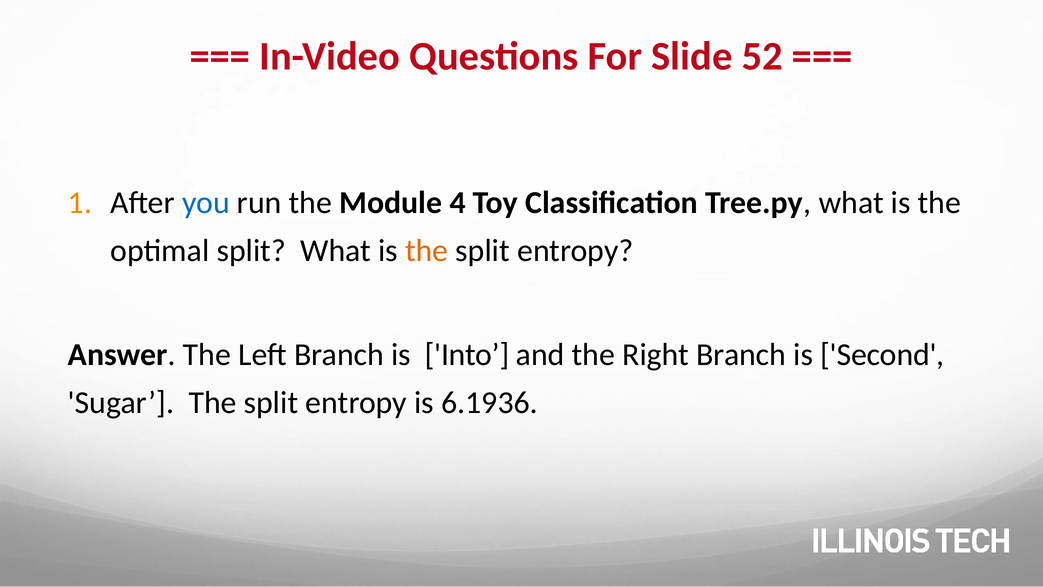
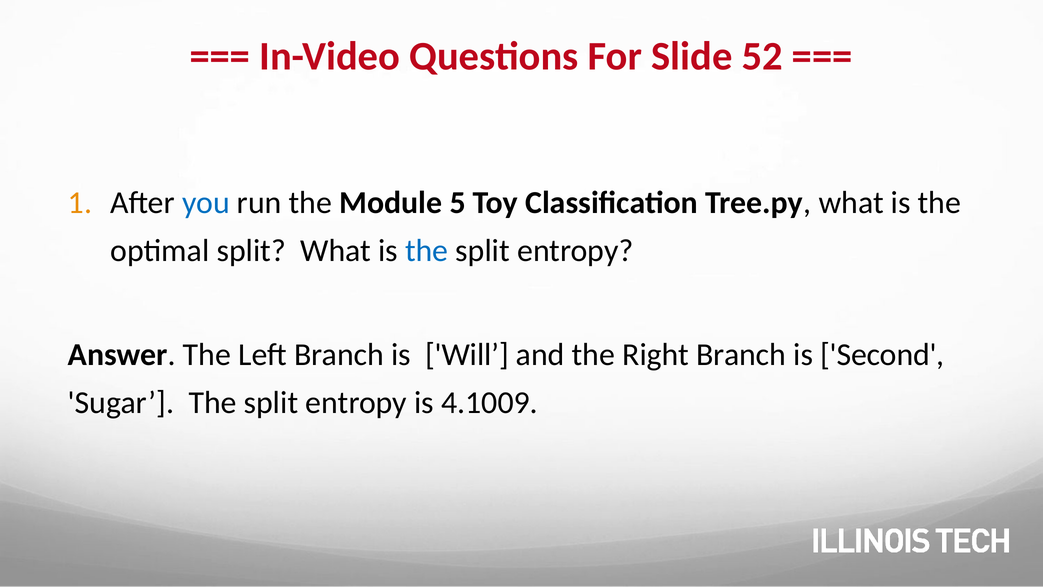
4: 4 -> 5
the at (427, 250) colour: orange -> blue
Into: Into -> Will
6.1936: 6.1936 -> 4.1009
